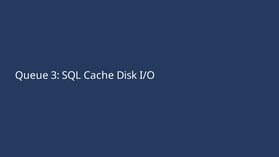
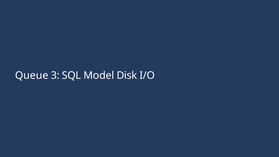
Cache: Cache -> Model
